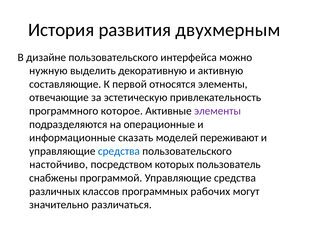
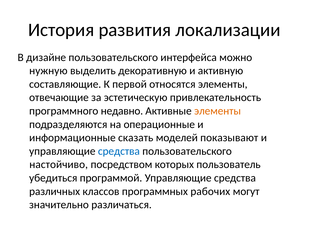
двухмерным: двухмерным -> локализации
которое: которое -> недавно
элементы at (218, 111) colour: purple -> orange
переживают: переживают -> показывают
снабжены: снабжены -> убедиться
